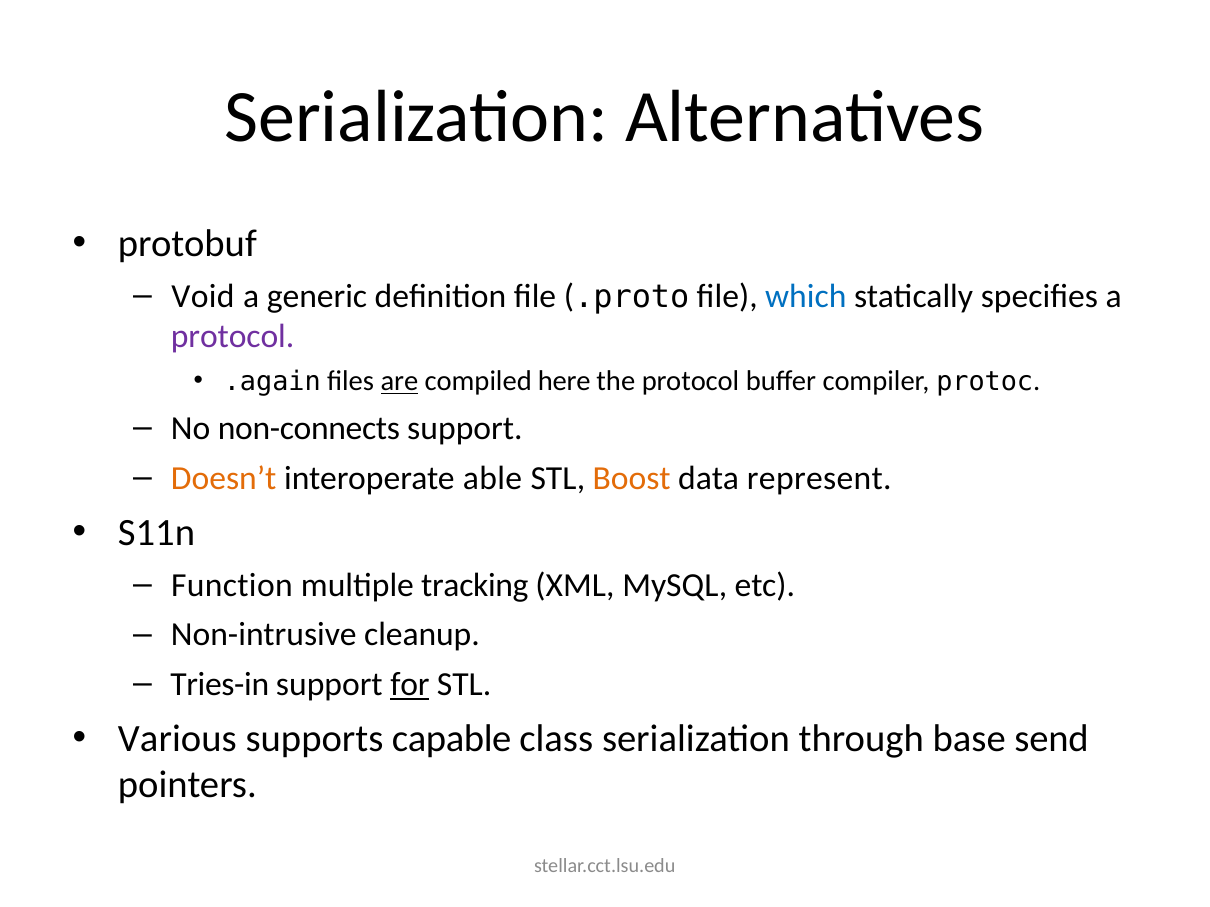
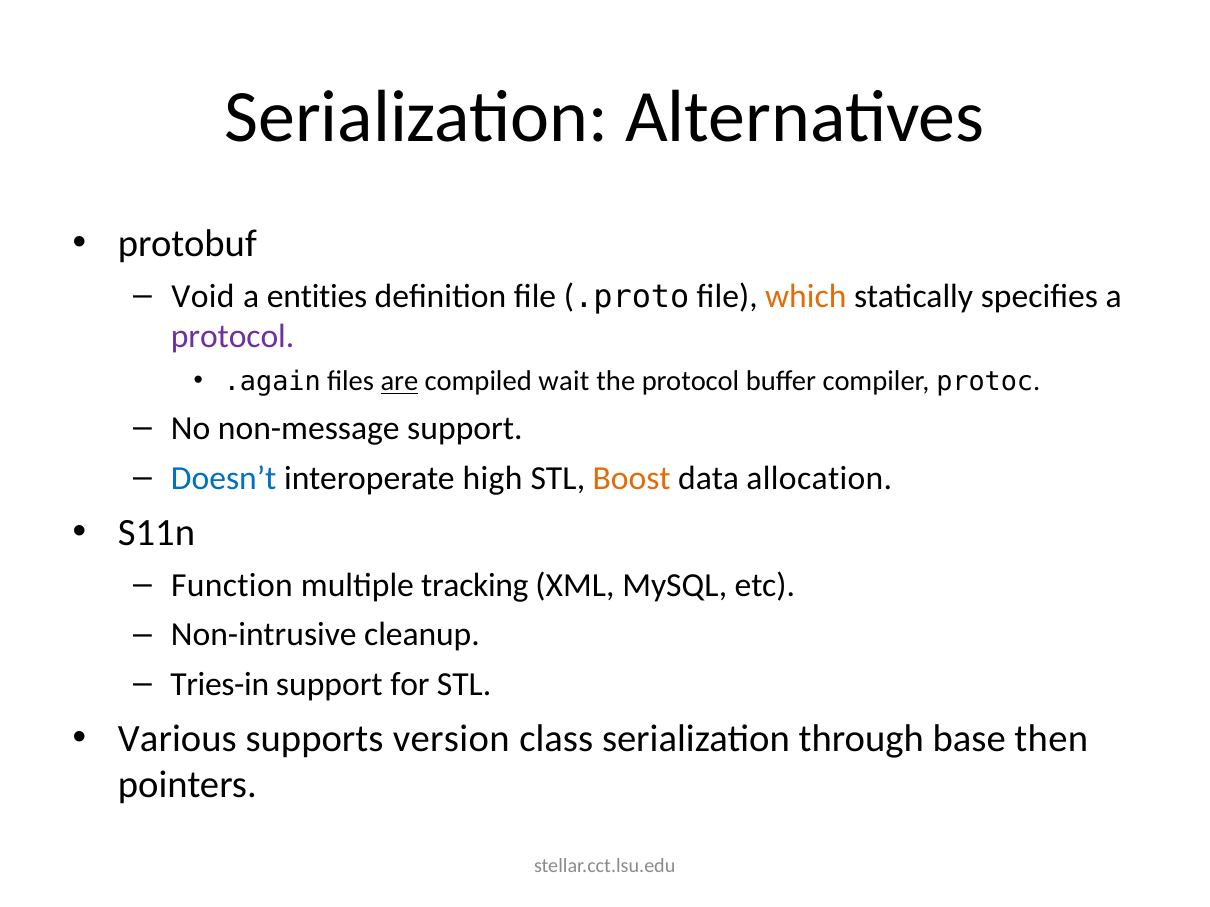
generic: generic -> entities
which colour: blue -> orange
here: here -> wait
non-connects: non-connects -> non-message
Doesn’t colour: orange -> blue
able: able -> high
represent: represent -> allocation
for underline: present -> none
capable: capable -> version
send: send -> then
